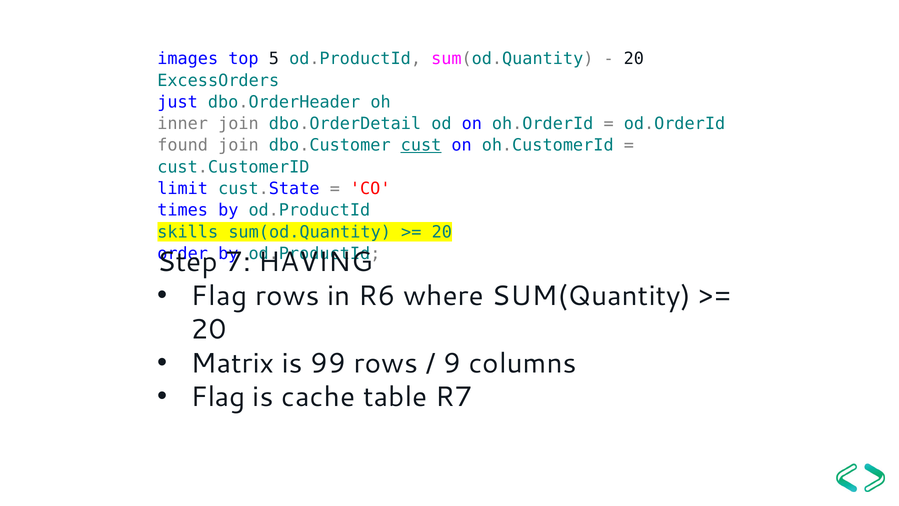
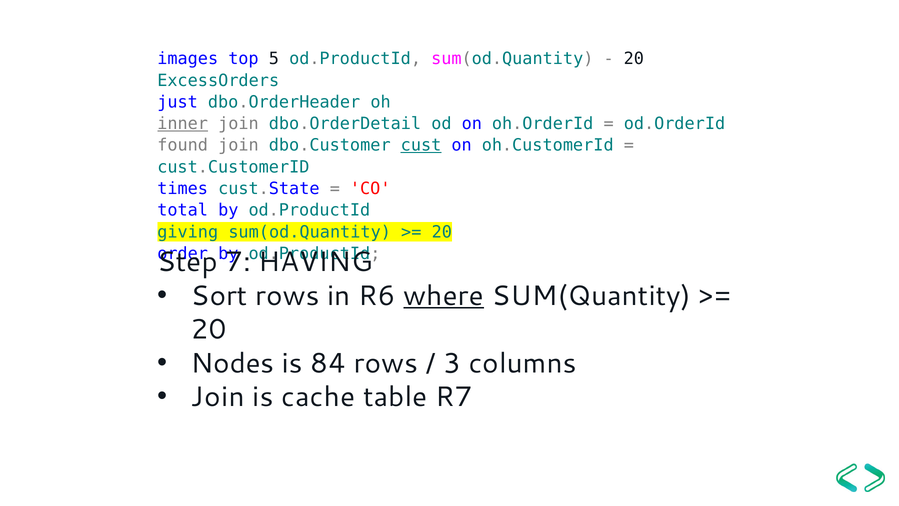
inner underline: none -> present
limit: limit -> times
times: times -> total
skills: skills -> giving
Flag at (219, 296): Flag -> Sort
where underline: none -> present
Matrix: Matrix -> Nodes
99: 99 -> 84
9: 9 -> 3
Flag at (218, 397): Flag -> Join
